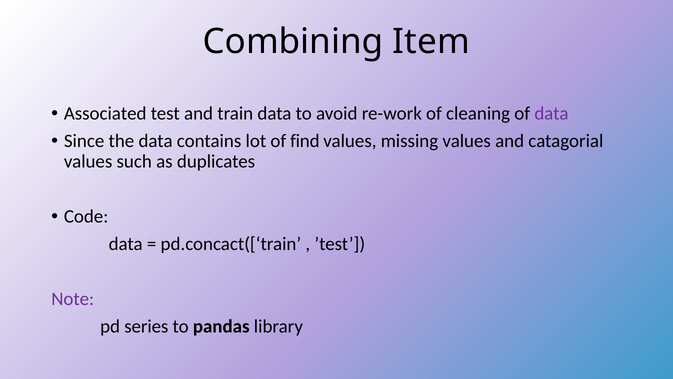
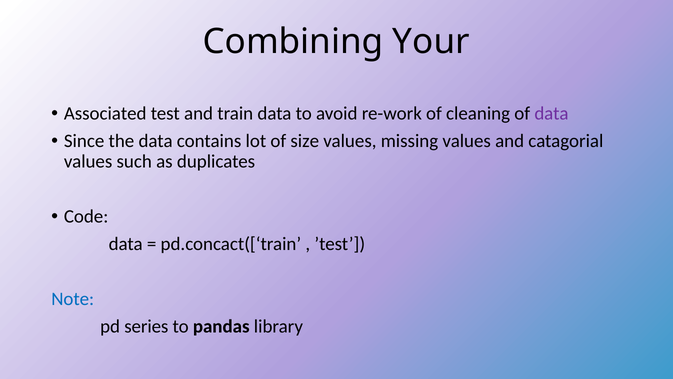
Item: Item -> Your
find: find -> size
Note colour: purple -> blue
